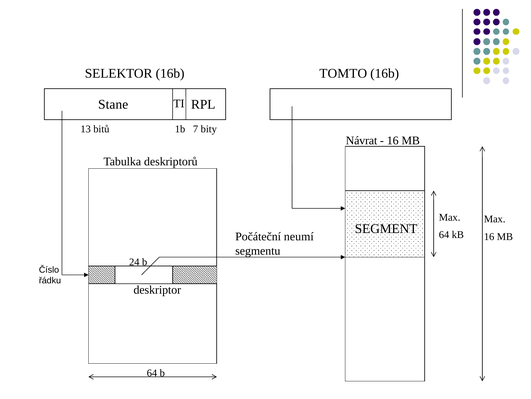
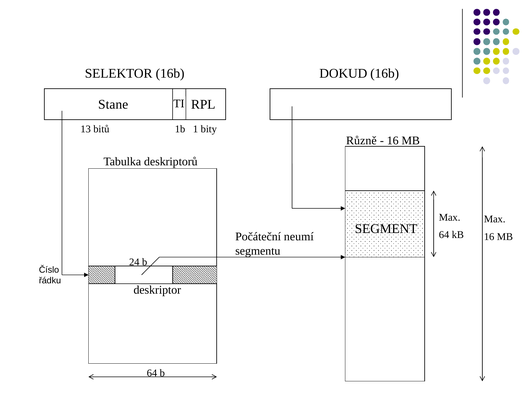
TOMTO: TOMTO -> DOKUD
7: 7 -> 1
Návrat: Návrat -> Různě
